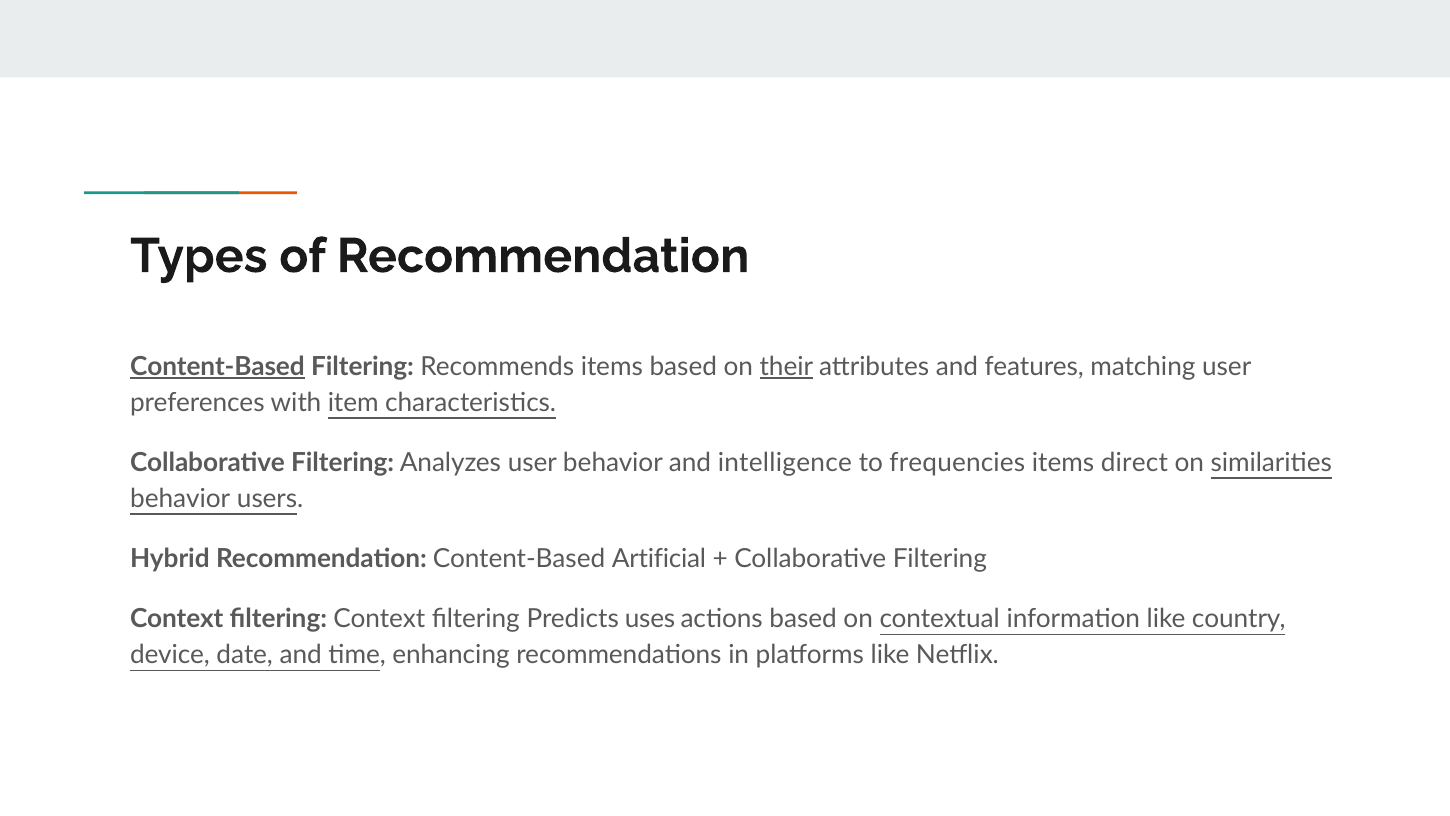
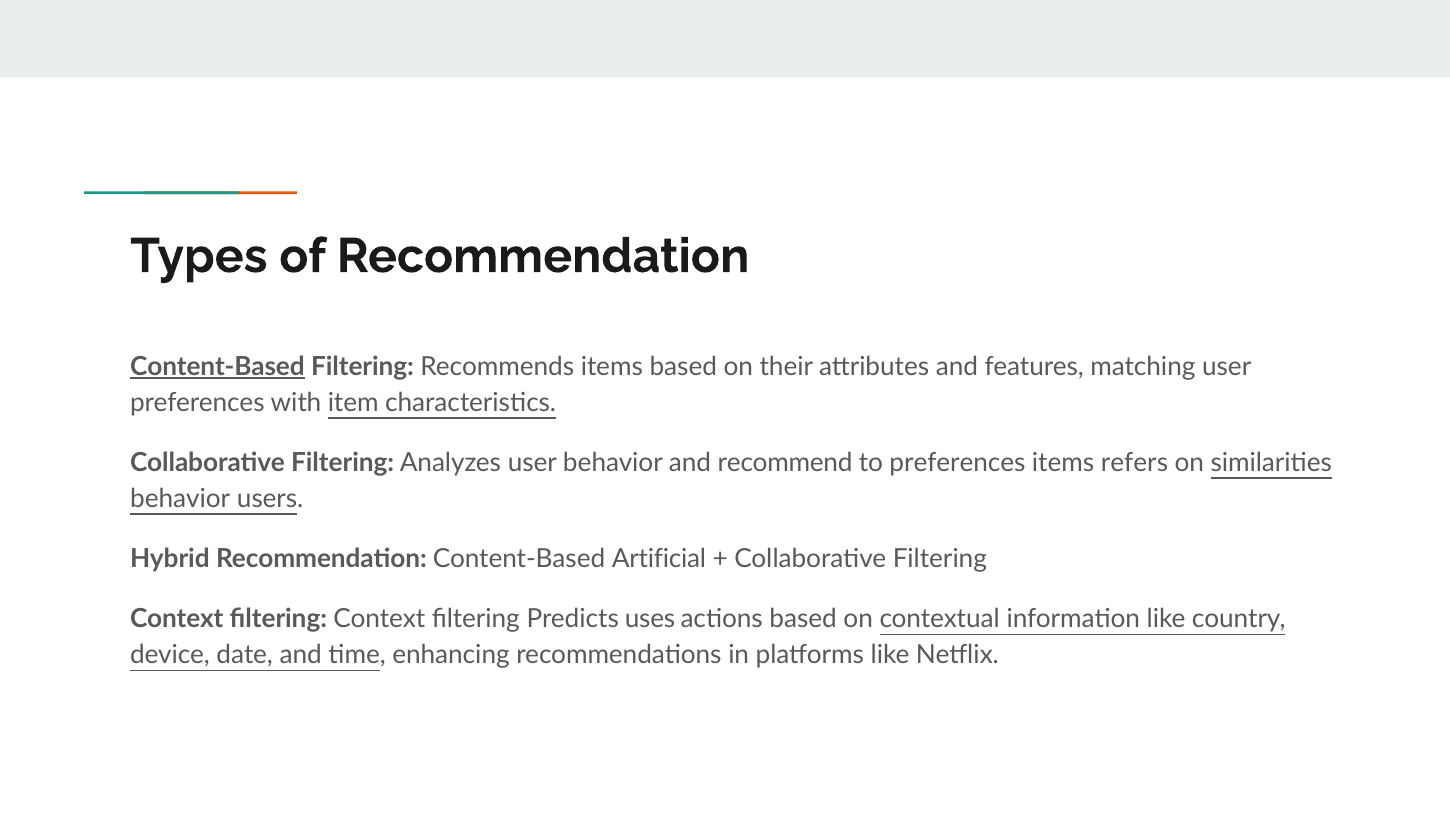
their underline: present -> none
intelligence: intelligence -> recommend
to frequencies: frequencies -> preferences
direct: direct -> refers
